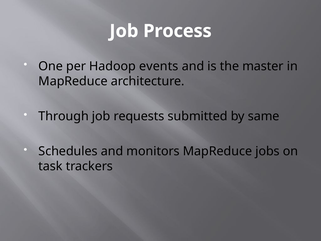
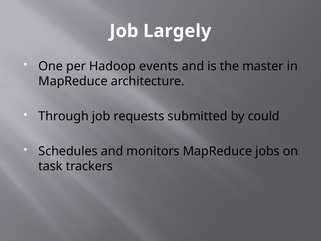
Process: Process -> Largely
same: same -> could
